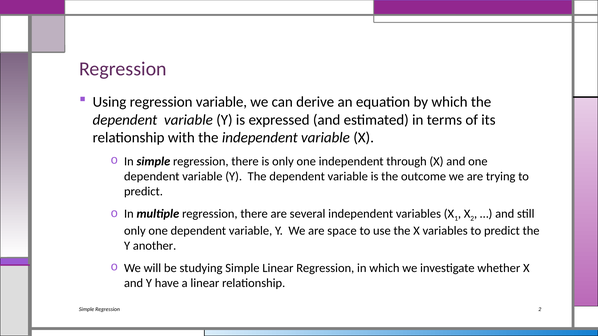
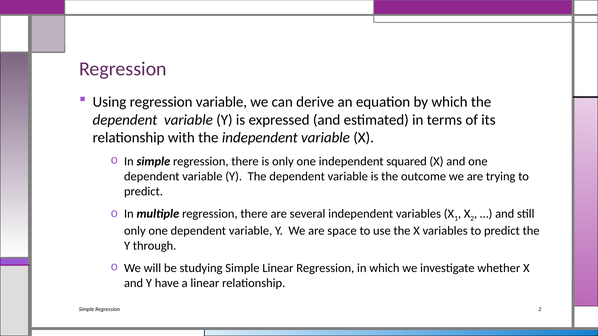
through: through -> squared
another: another -> through
